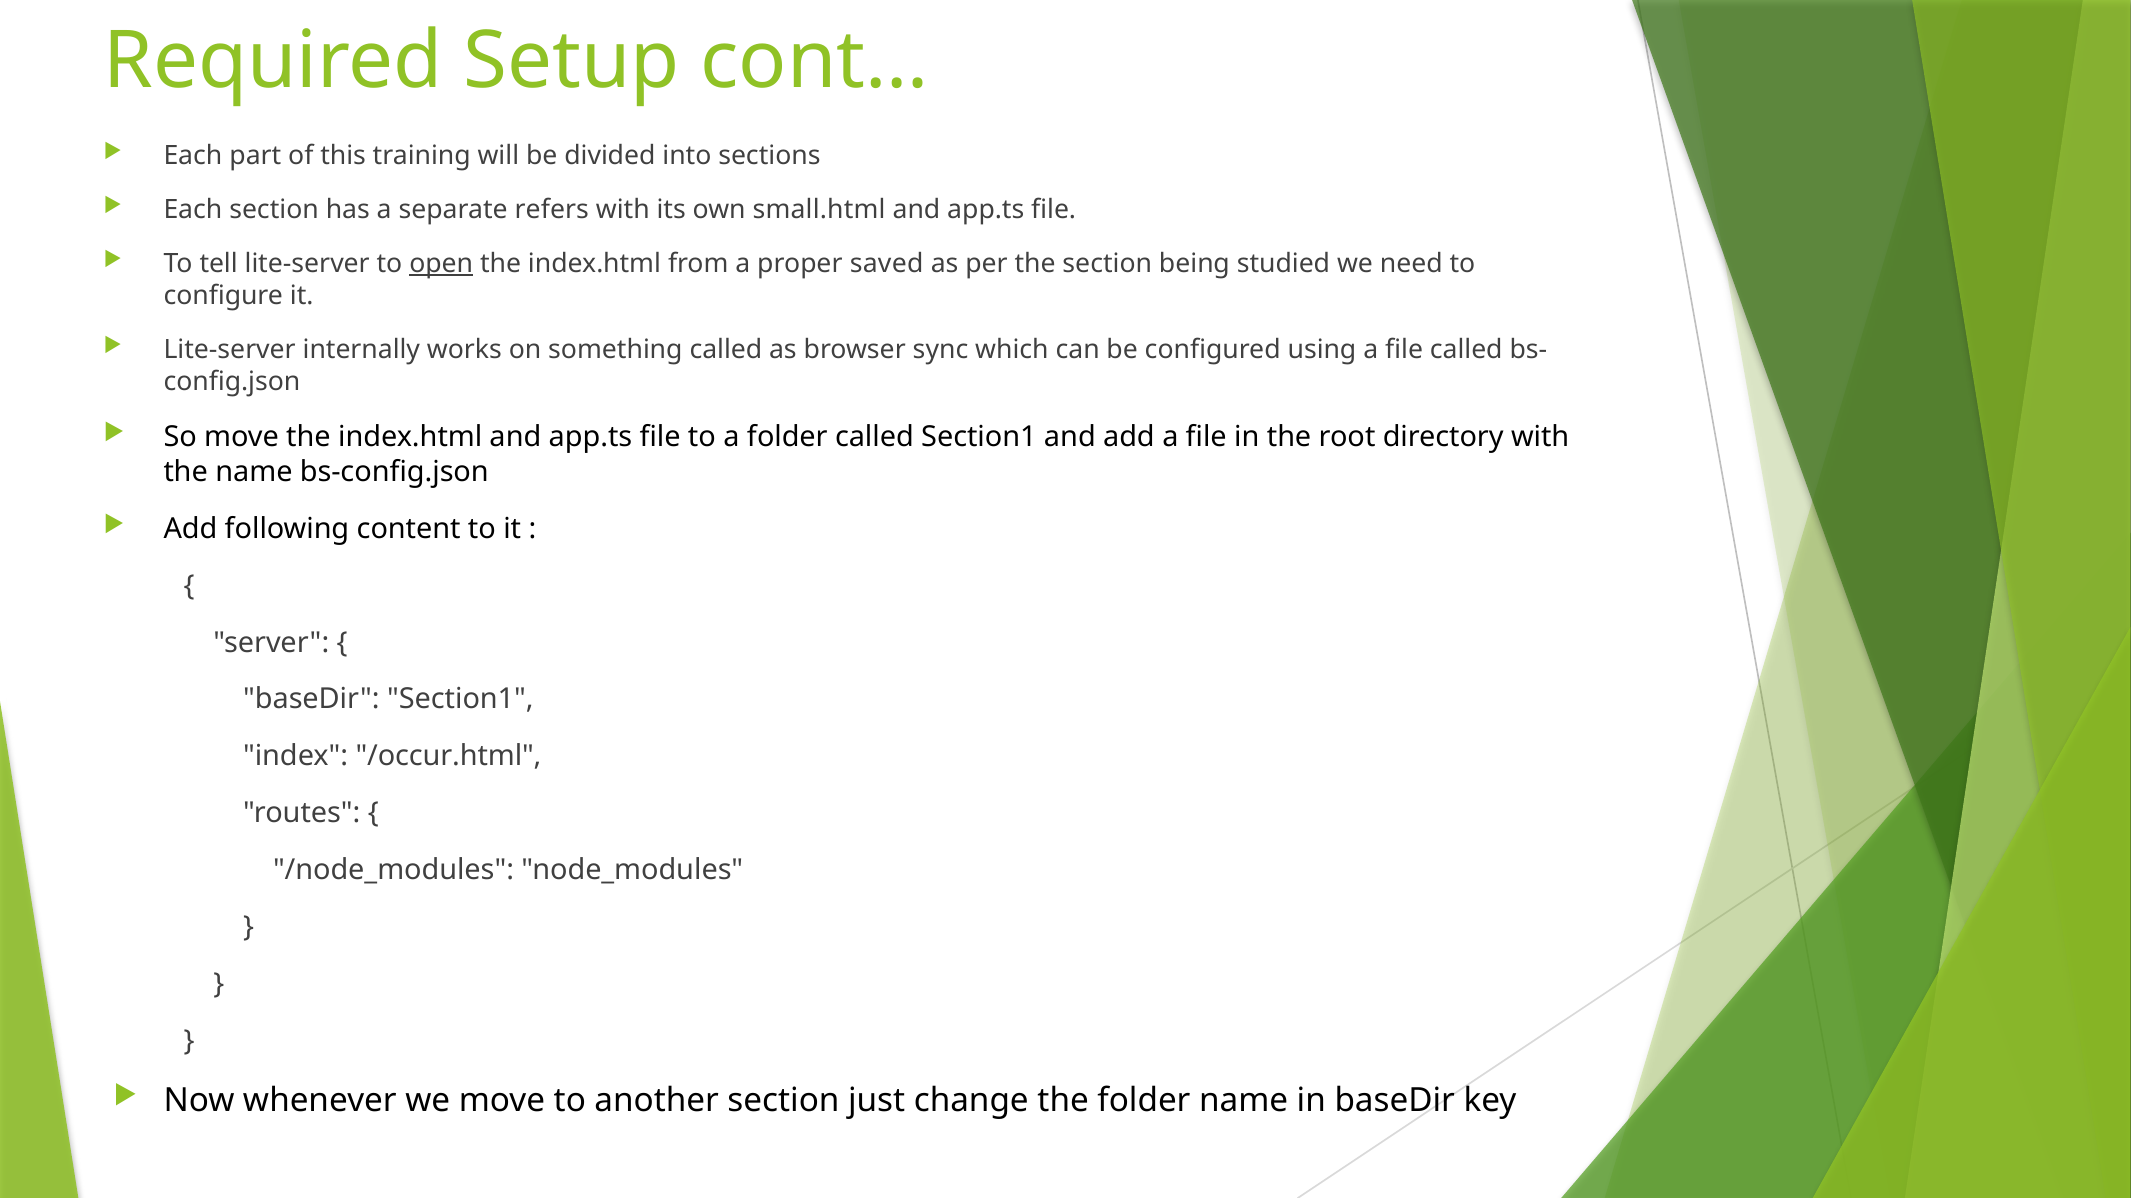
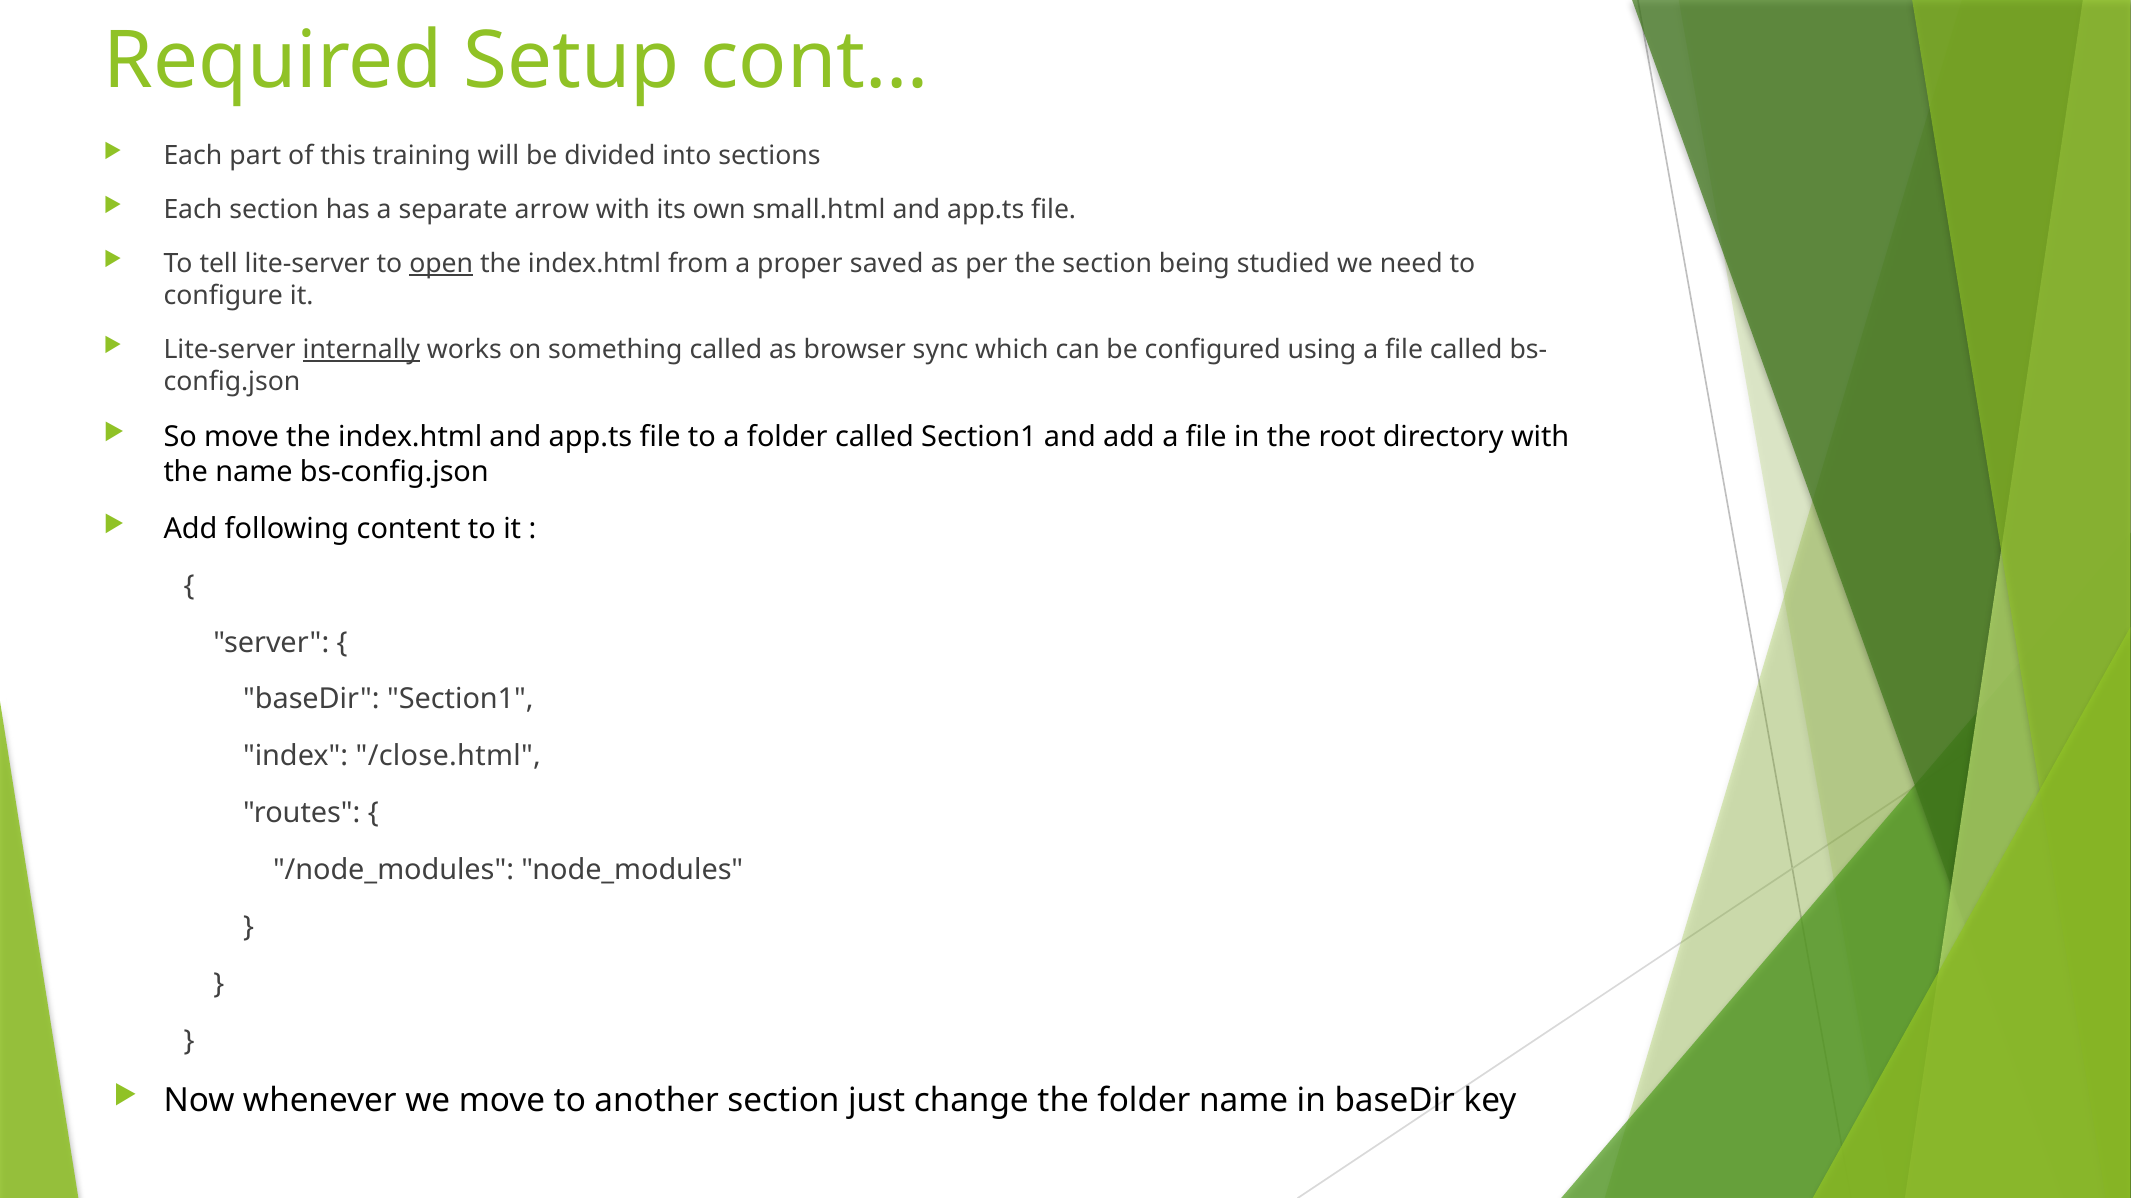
refers: refers -> arrow
internally underline: none -> present
/occur.html: /occur.html -> /close.html
